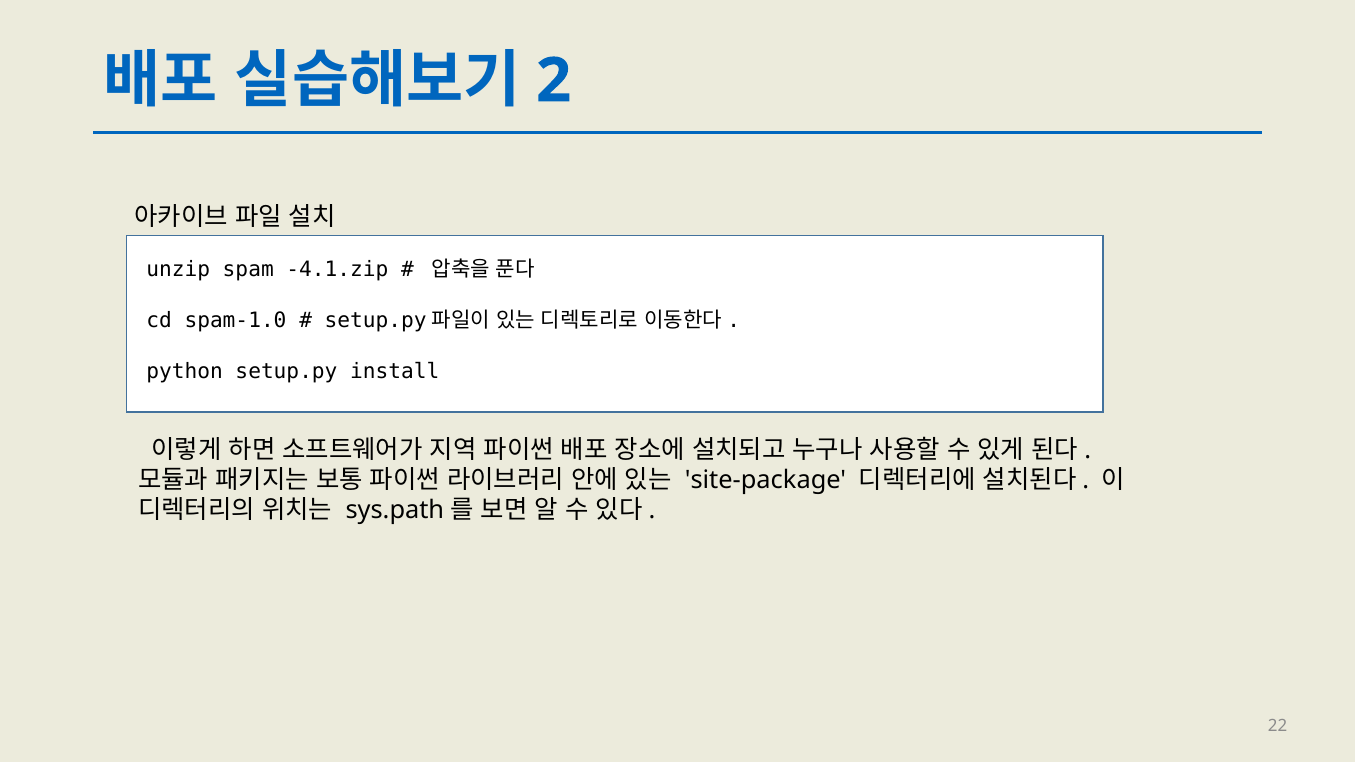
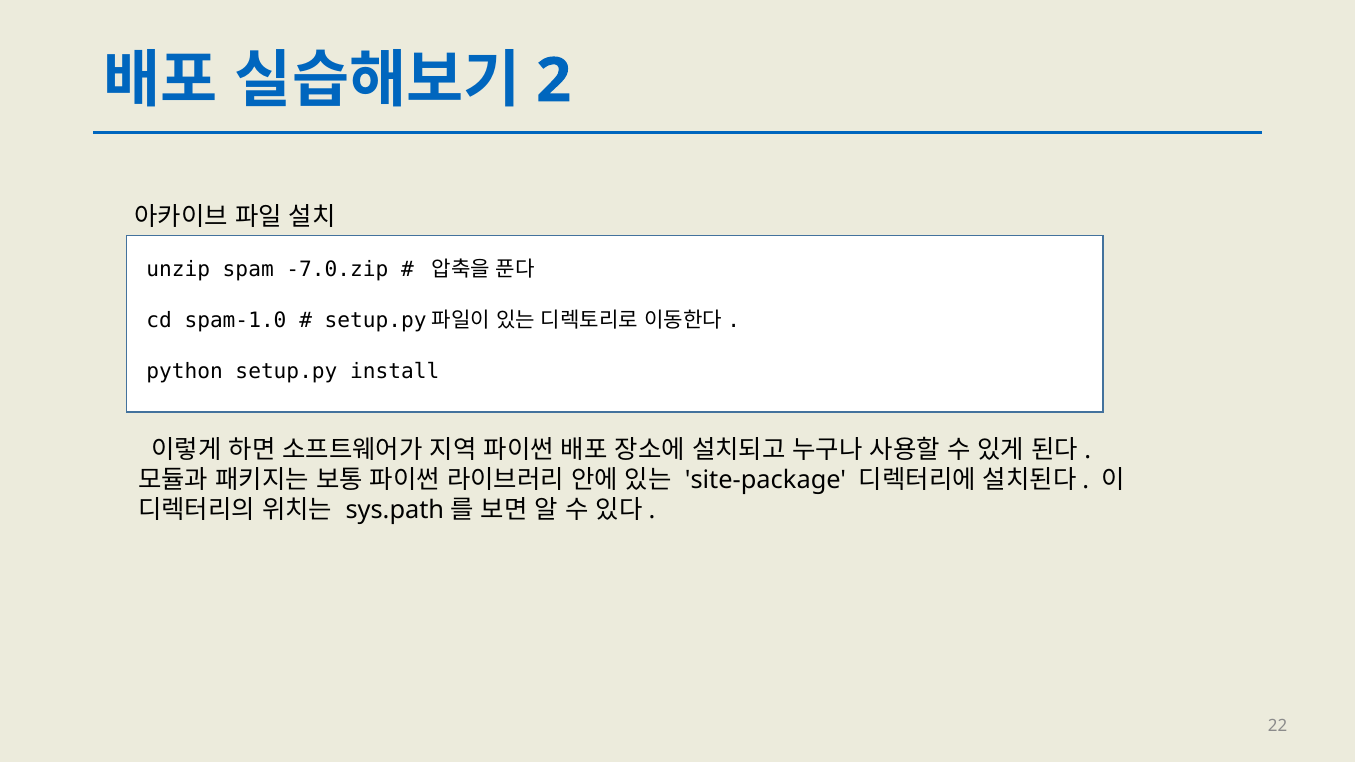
-4.1.zip: -4.1.zip -> -7.0.zip
